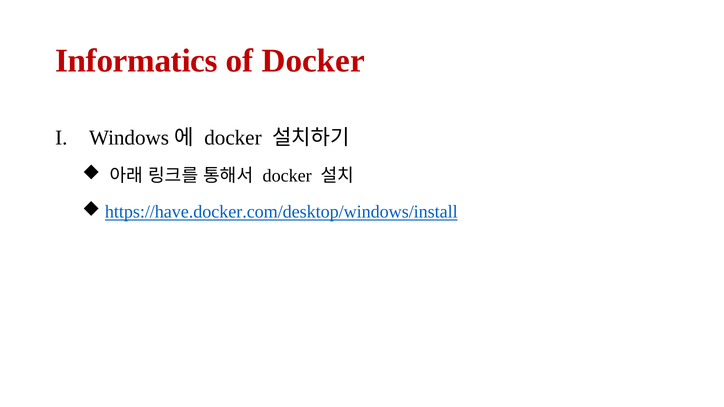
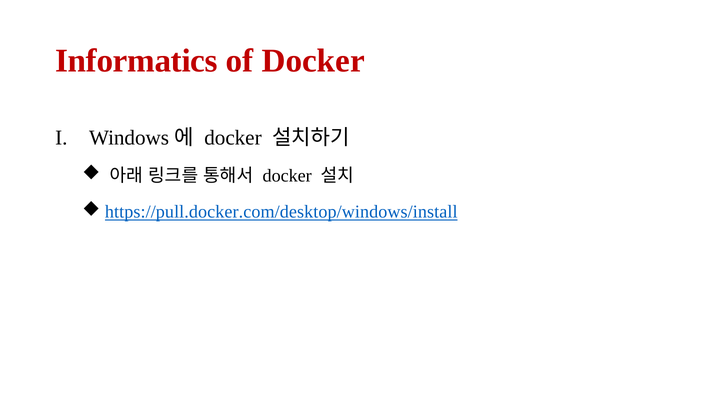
https://have.docker.com/desktop/windows/install: https://have.docker.com/desktop/windows/install -> https://pull.docker.com/desktop/windows/install
